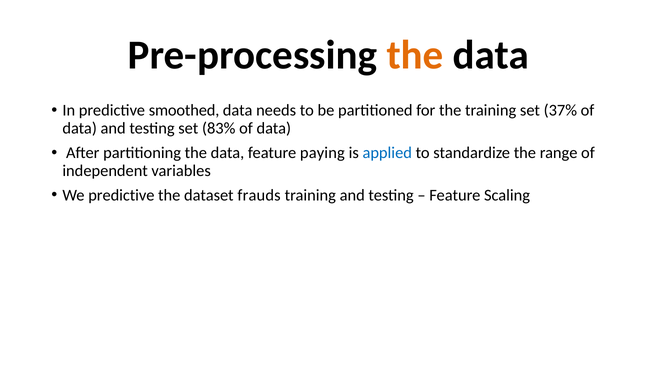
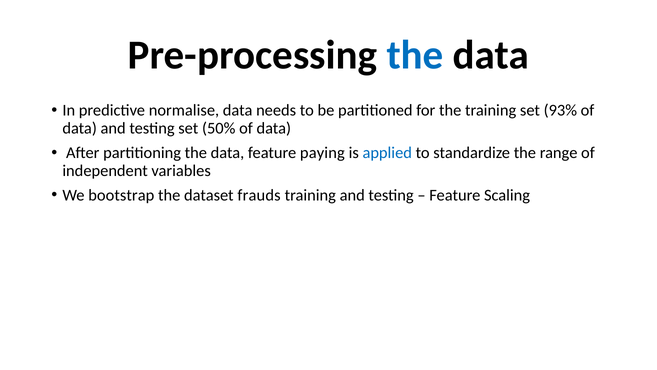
the at (415, 55) colour: orange -> blue
smoothed: smoothed -> normalise
37%: 37% -> 93%
83%: 83% -> 50%
We predictive: predictive -> bootstrap
